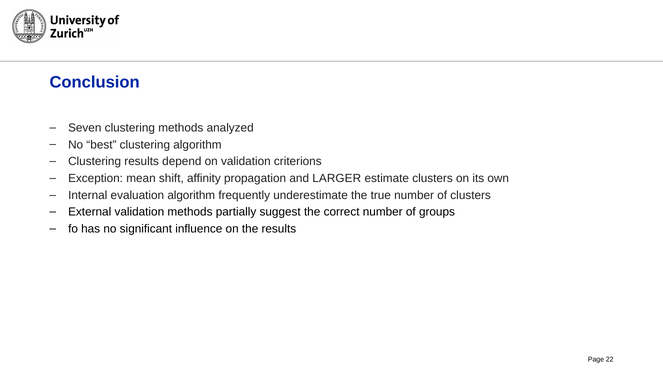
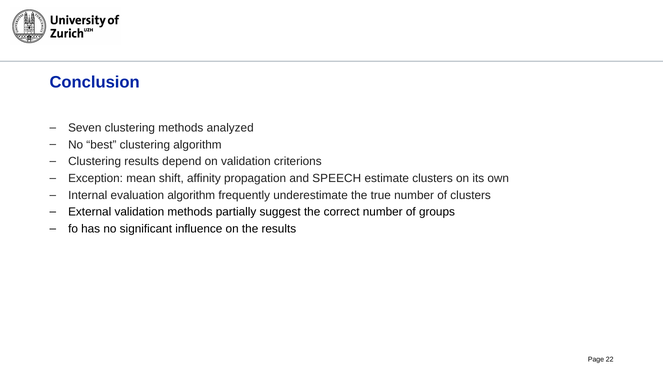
LARGER: LARGER -> SPEECH
